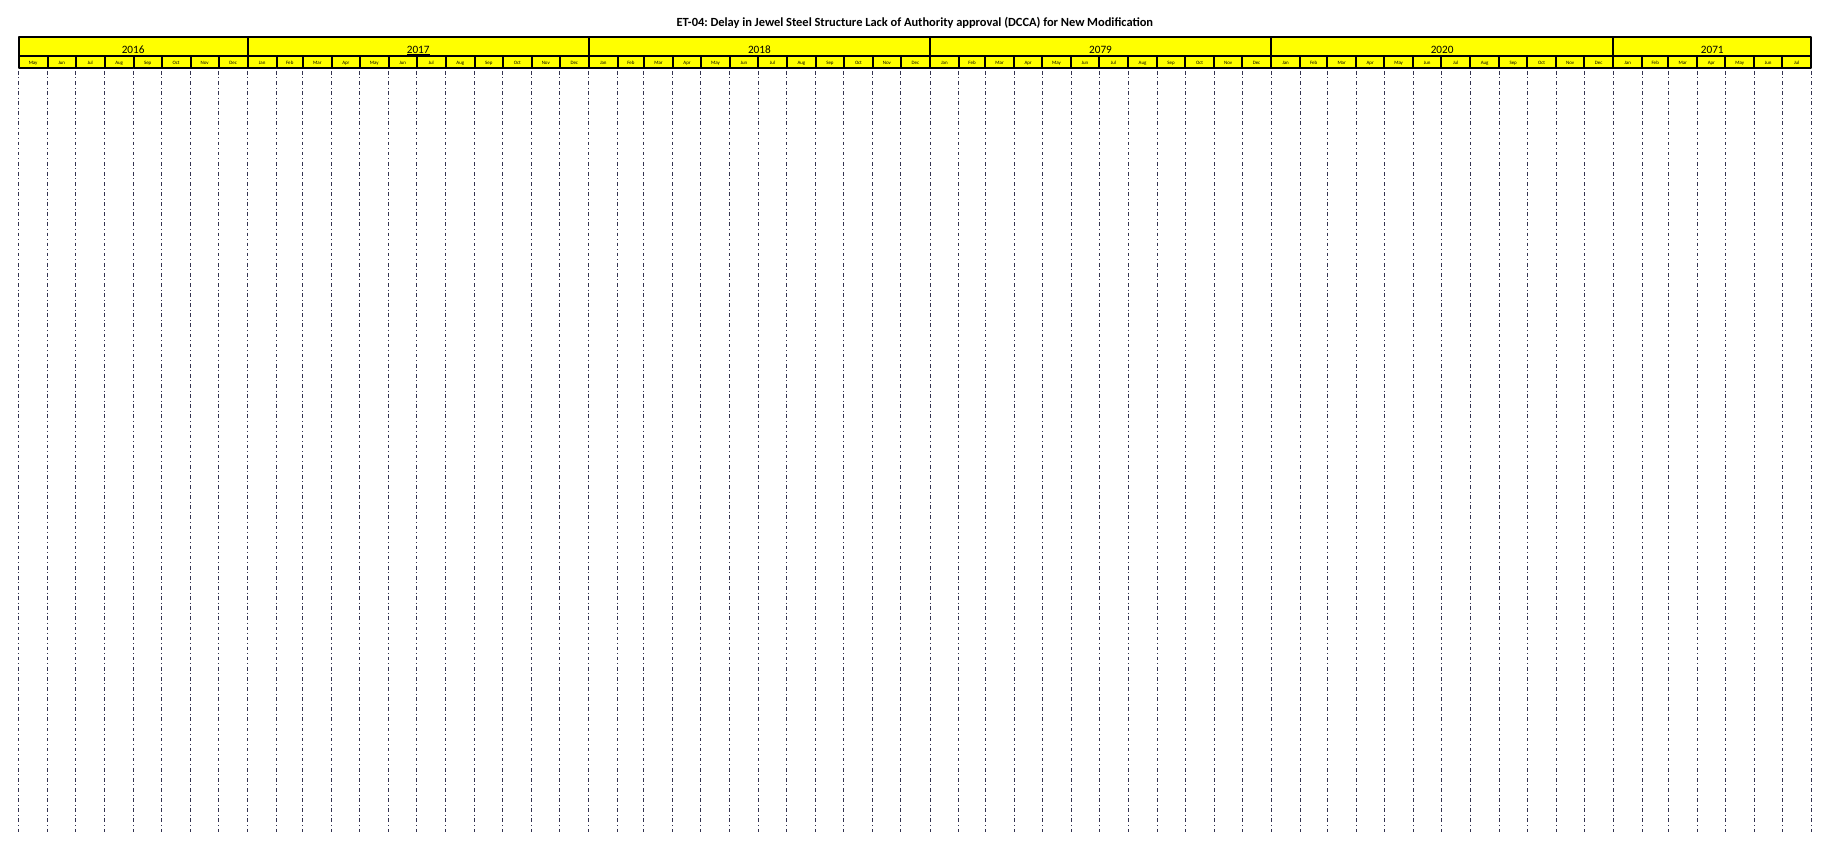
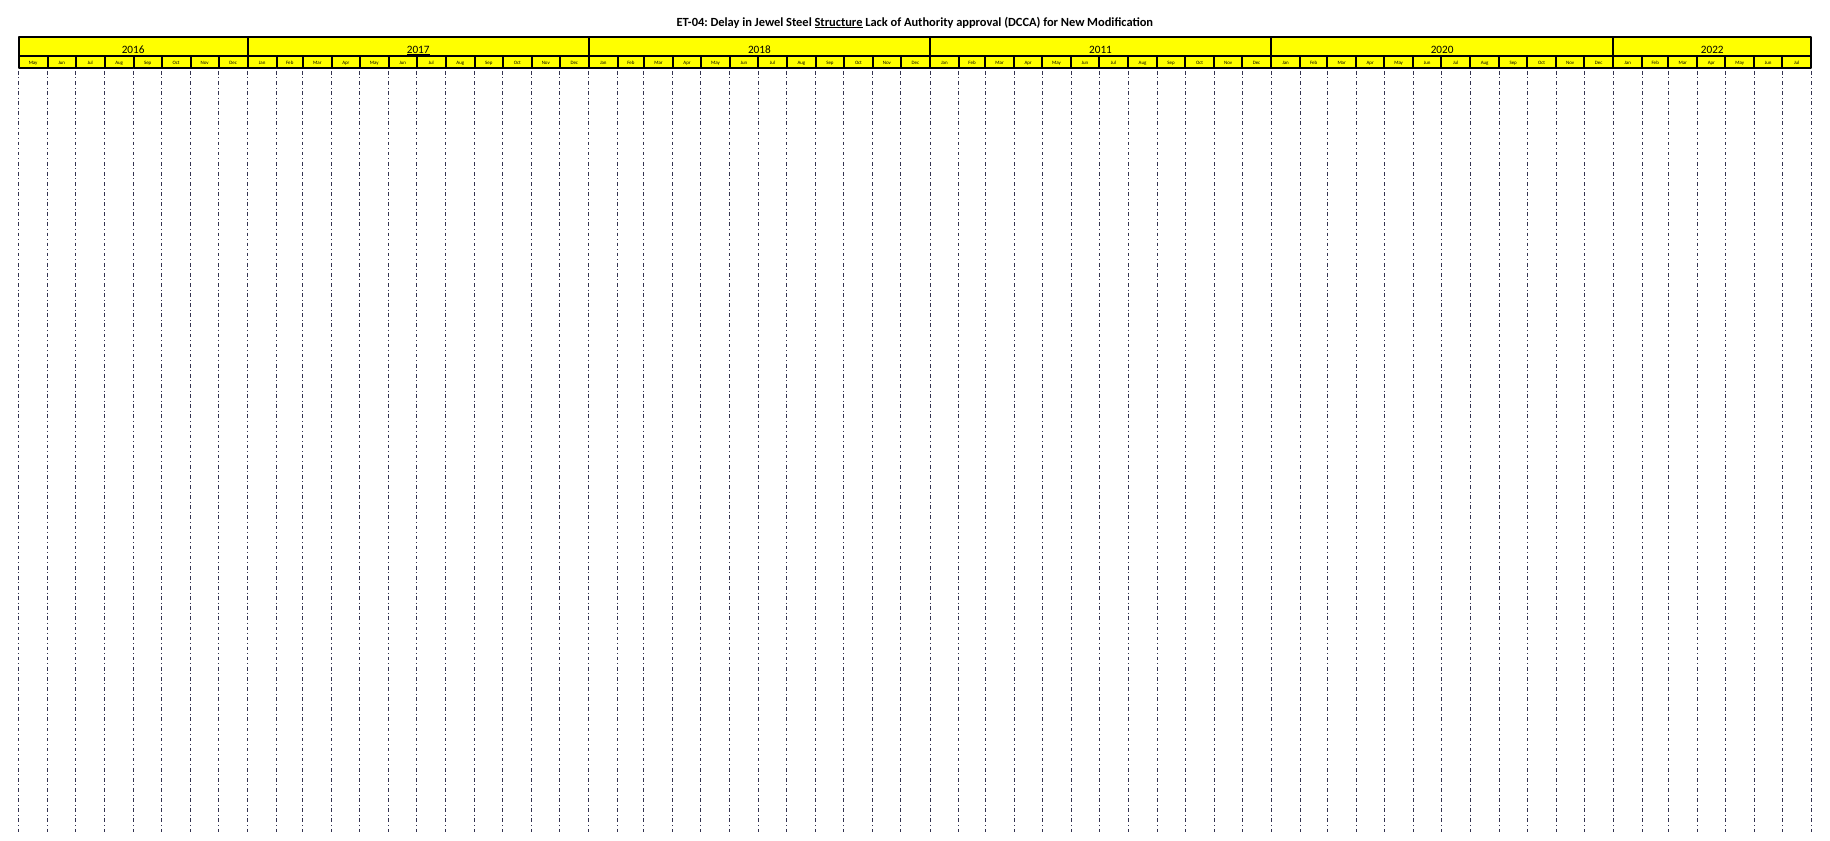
Structure underline: none -> present
2079: 2079 -> 2011
2071: 2071 -> 2022
